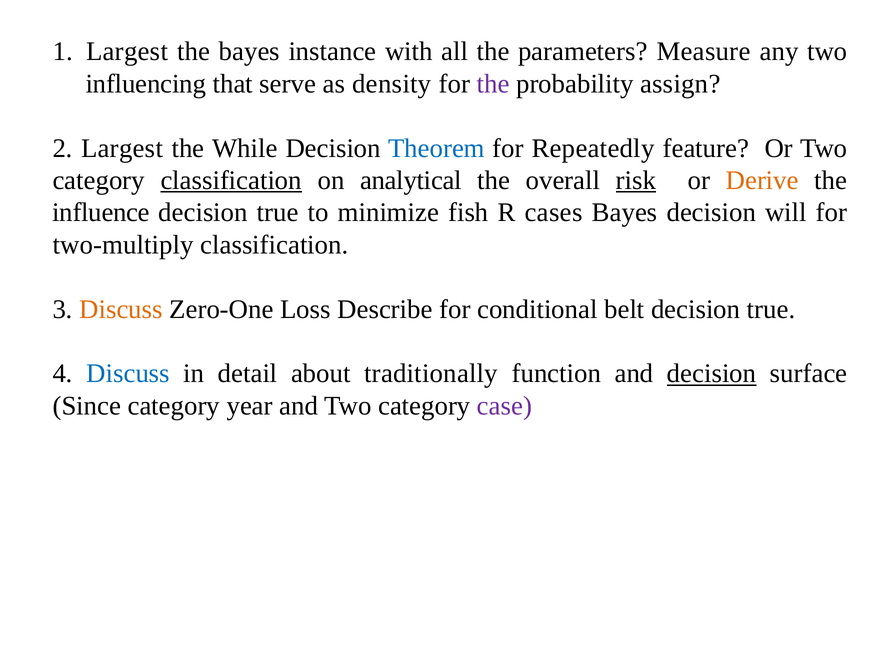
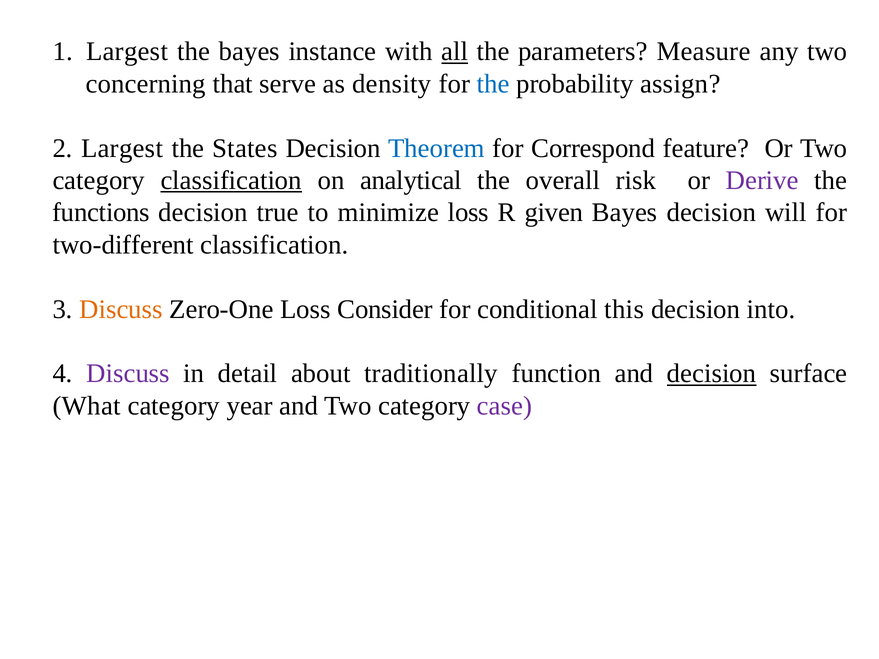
all underline: none -> present
influencing: influencing -> concerning
the at (493, 84) colour: purple -> blue
While: While -> States
Repeatedly: Repeatedly -> Correspond
risk underline: present -> none
Derive colour: orange -> purple
influence: influence -> functions
minimize fish: fish -> loss
cases: cases -> given
two-multiply: two-multiply -> two-different
Describe: Describe -> Consider
belt: belt -> this
true at (771, 309): true -> into
Discuss at (128, 374) colour: blue -> purple
Since: Since -> What
